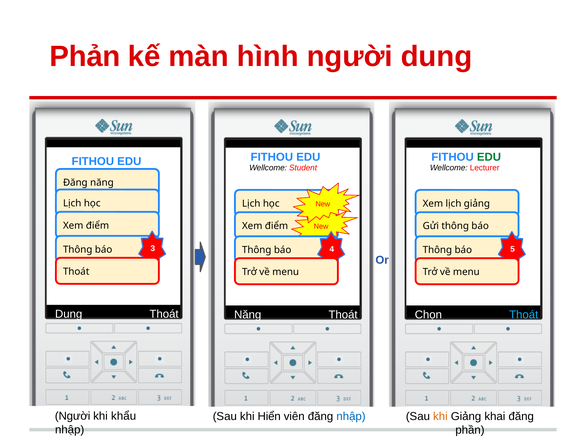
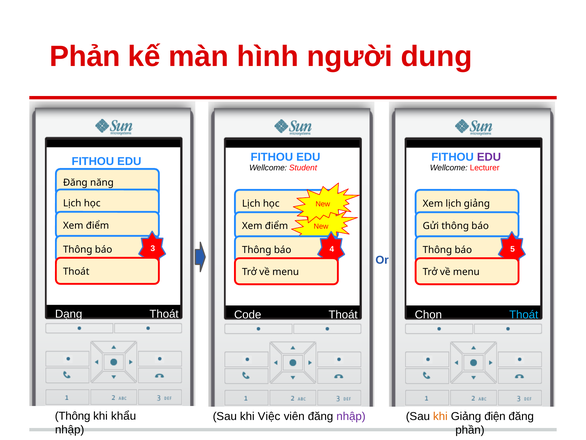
EDU at (489, 157) colour: green -> purple
Dung at (69, 314): Dung -> Dạng
Năng at (248, 314): Năng -> Code
Người at (73, 415): Người -> Thông
khai: khai -> điện
Hiển: Hiển -> Việc
nhập at (351, 416) colour: blue -> purple
